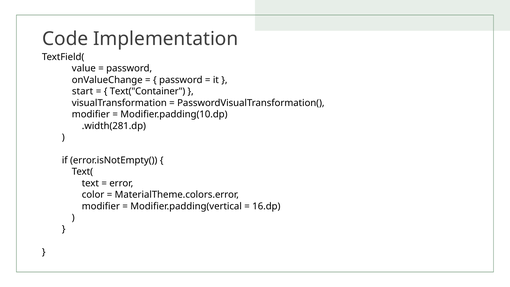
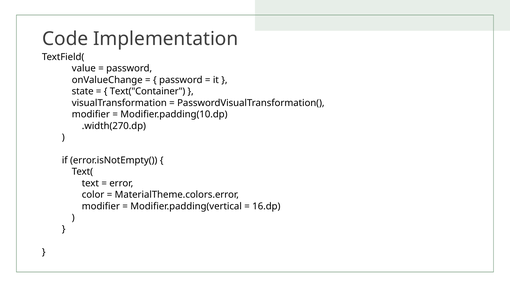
start: start -> state
.width(281.dp: .width(281.dp -> .width(270.dp
